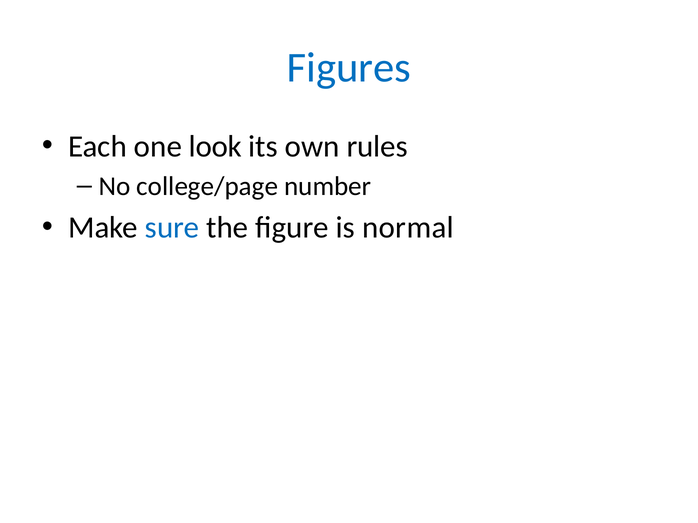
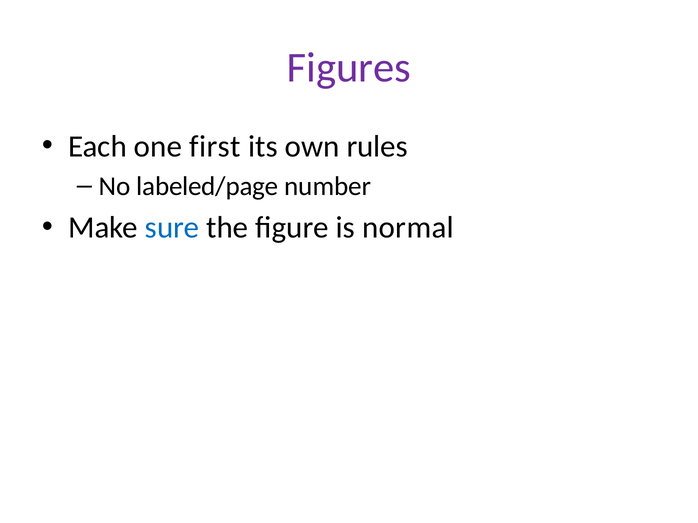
Figures colour: blue -> purple
look: look -> first
college/page: college/page -> labeled/page
